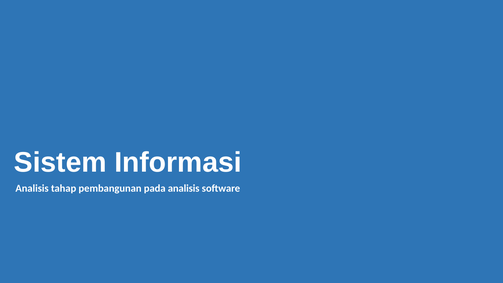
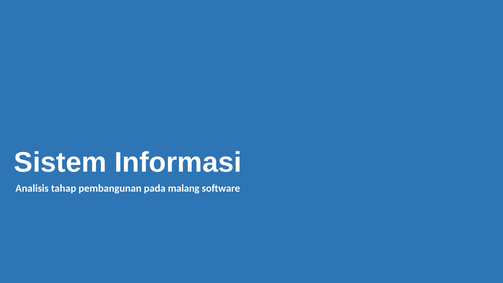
pada analisis: analisis -> malang
